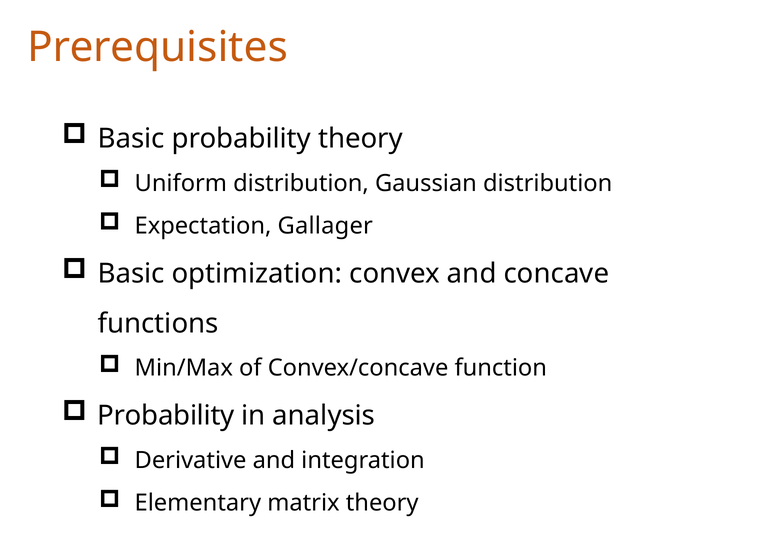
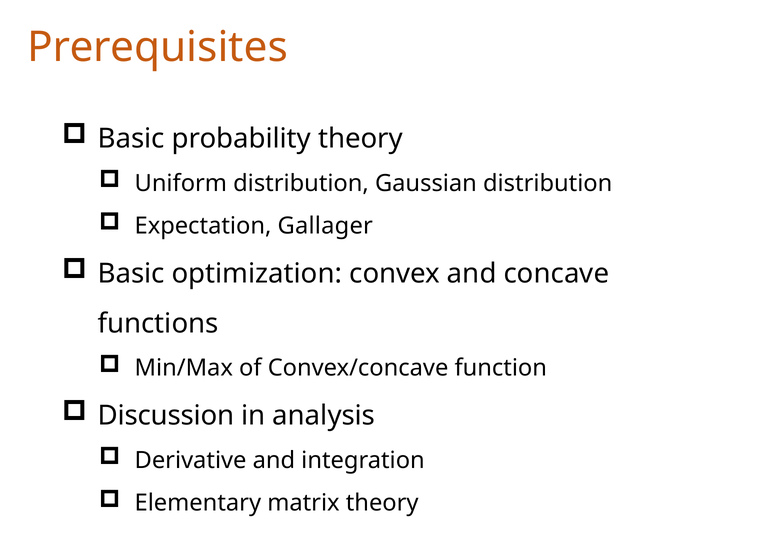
Probability at (166, 416): Probability -> Discussion
